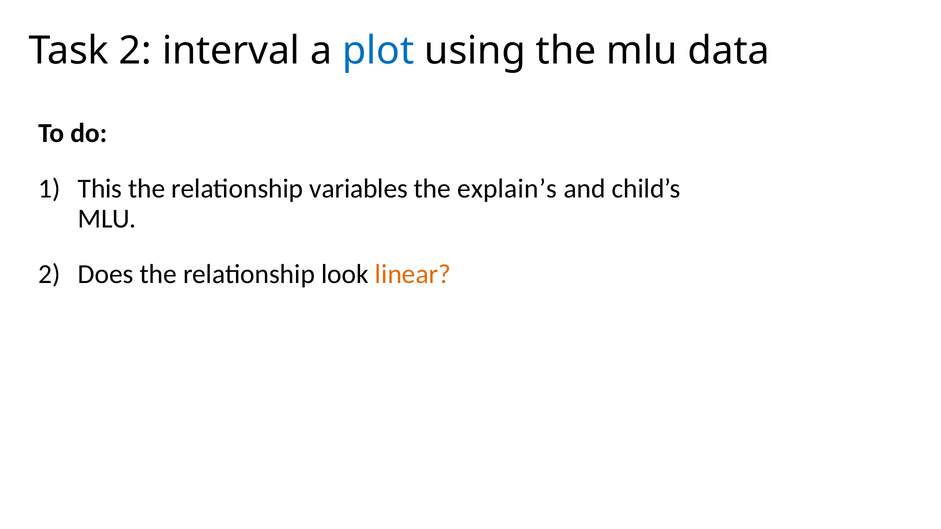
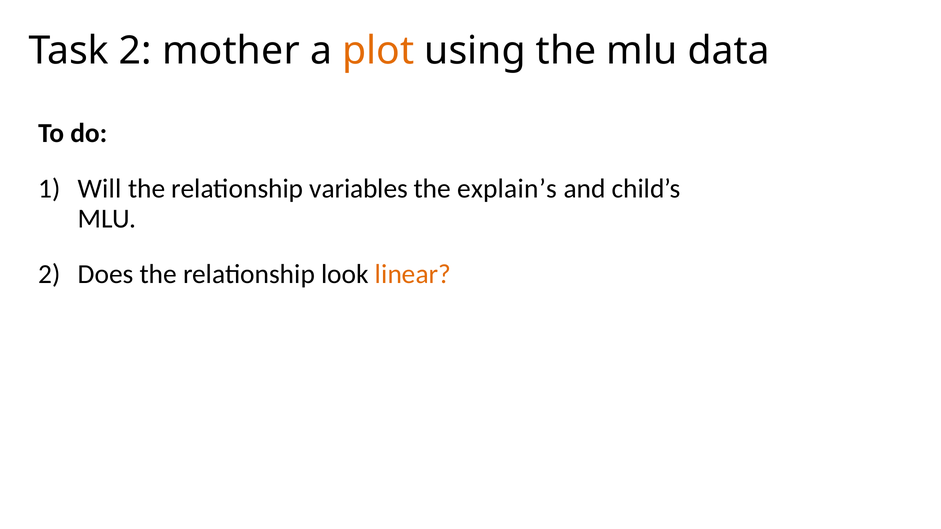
interval: interval -> mother
plot colour: blue -> orange
This: This -> Will
